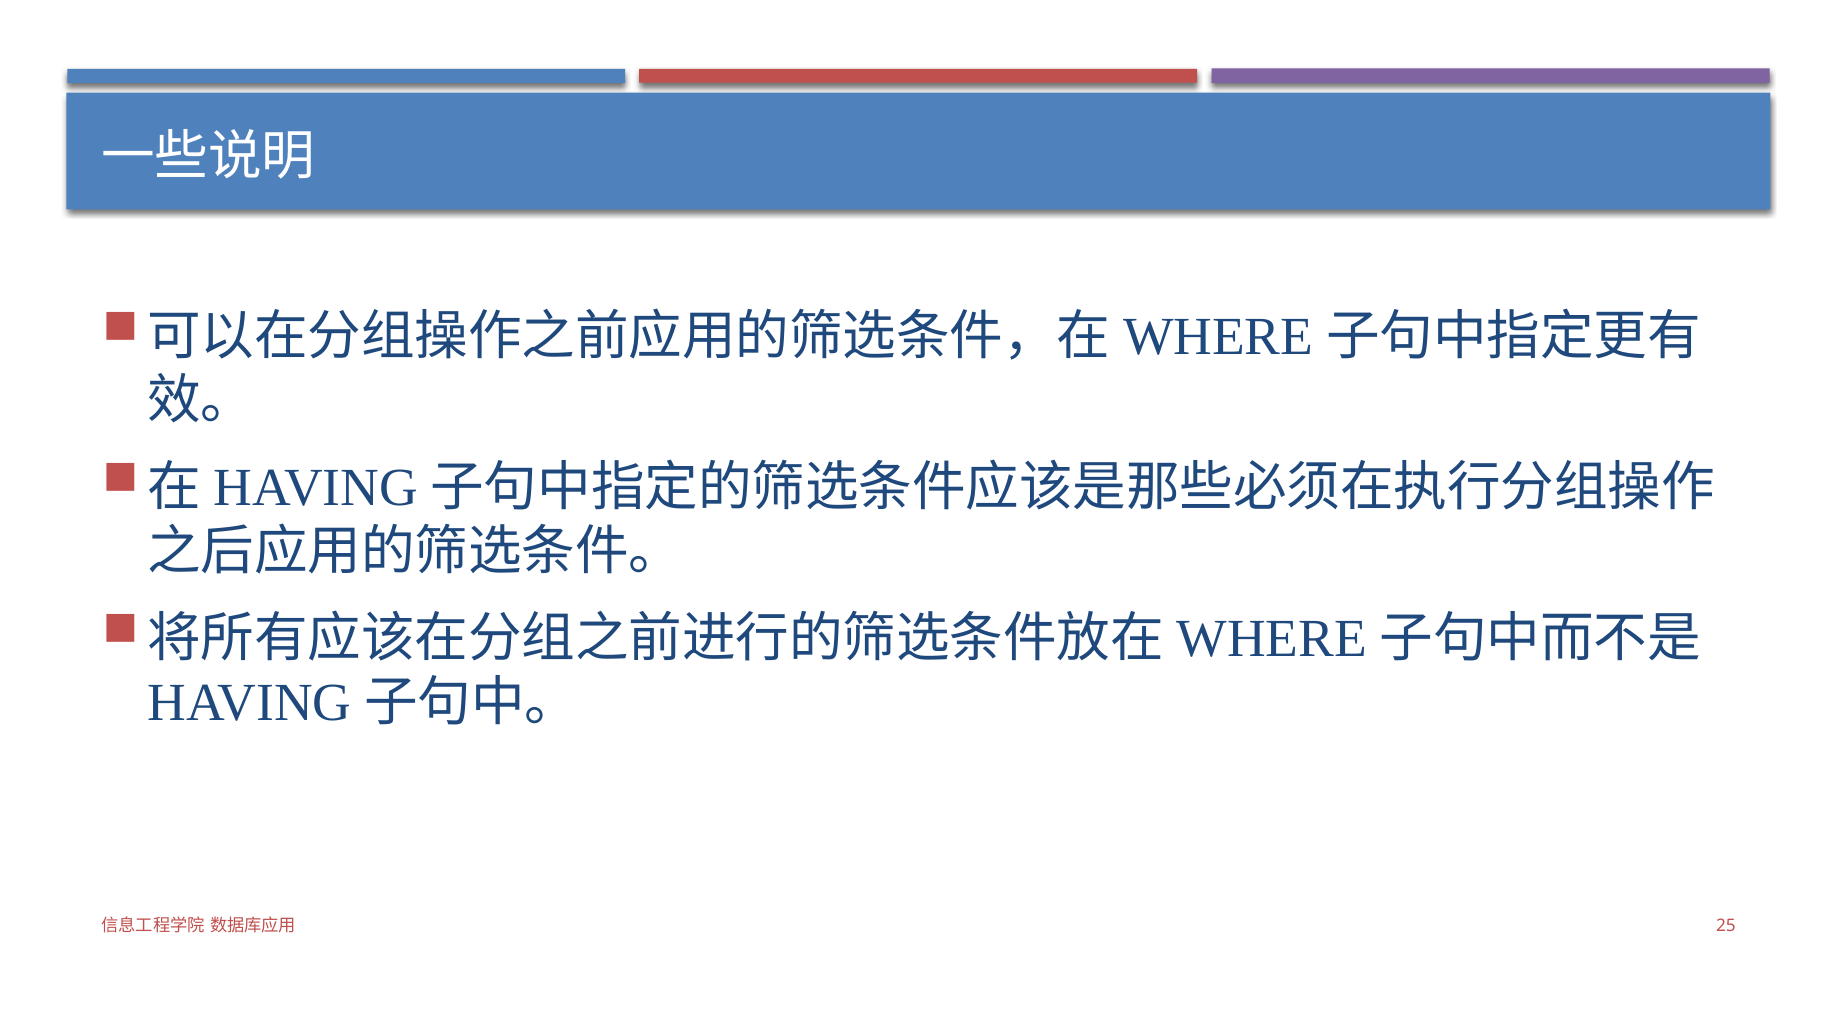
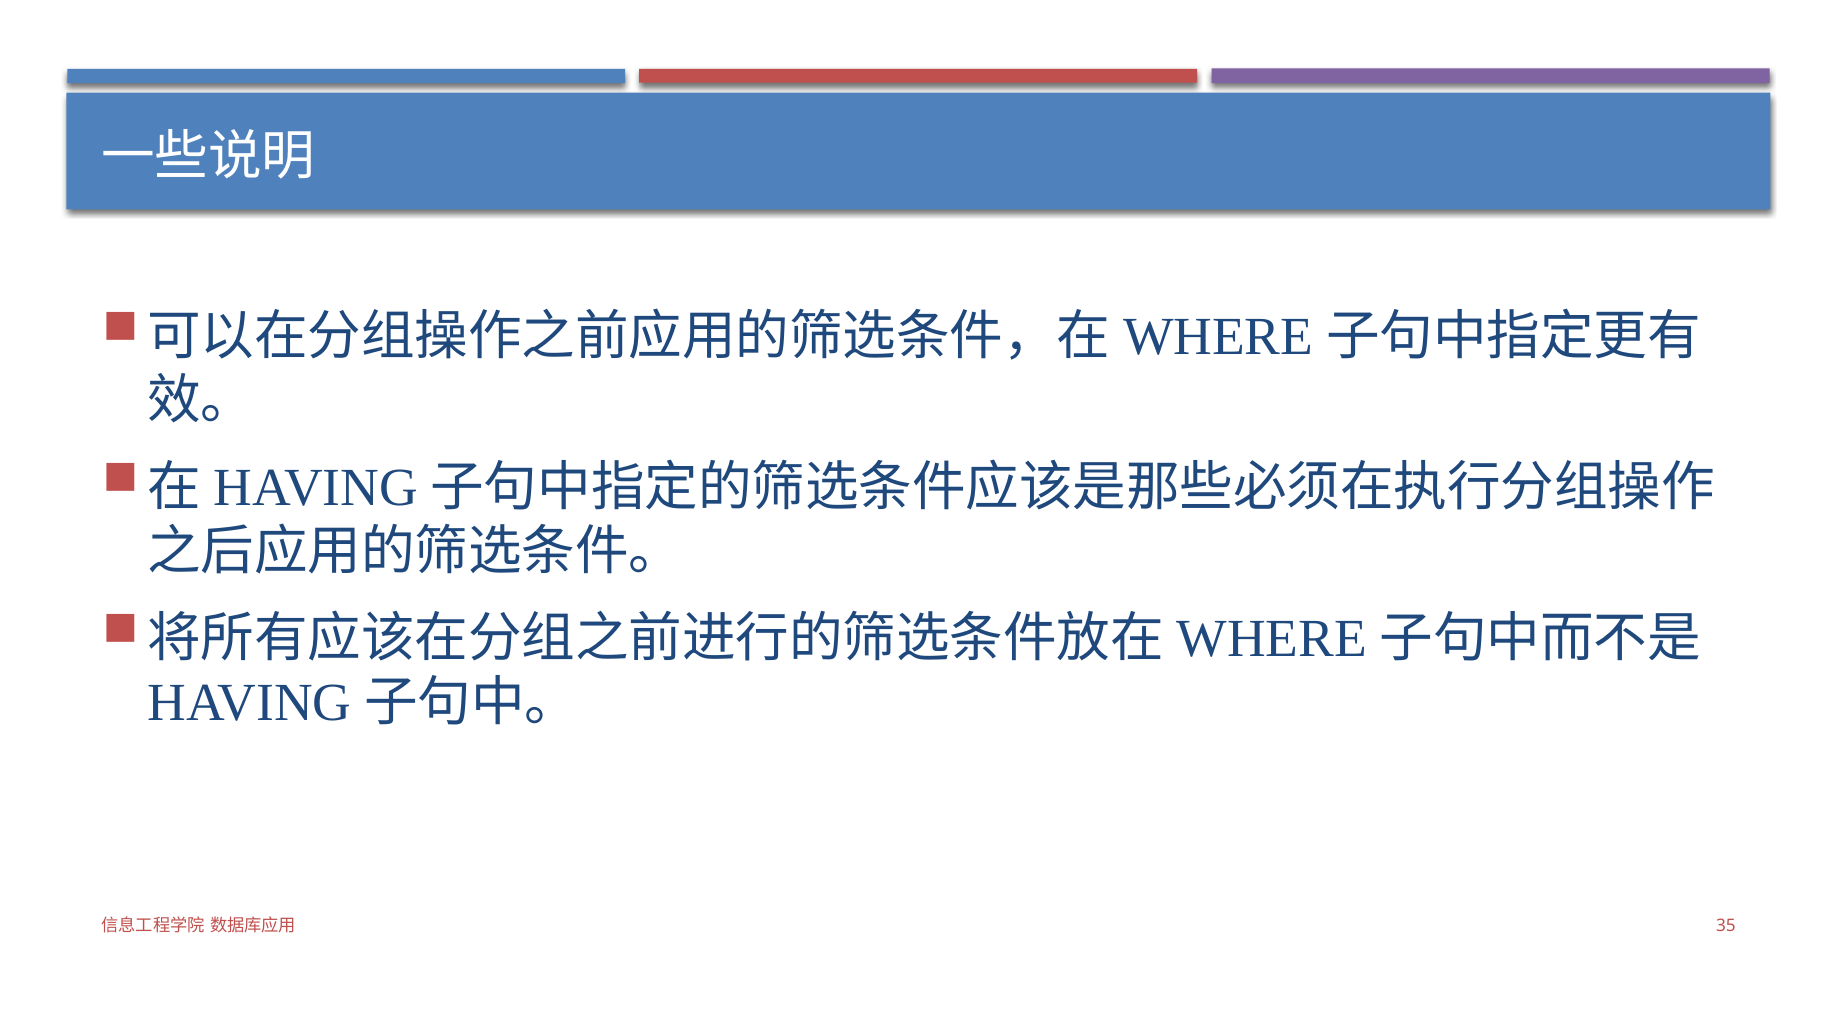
25: 25 -> 35
